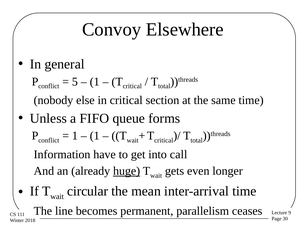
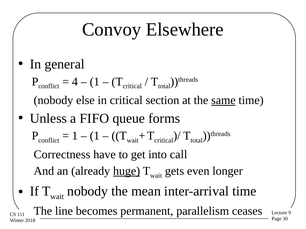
5: 5 -> 4
same underline: none -> present
Information: Information -> Correctness
circular at (88, 192): circular -> nobody
